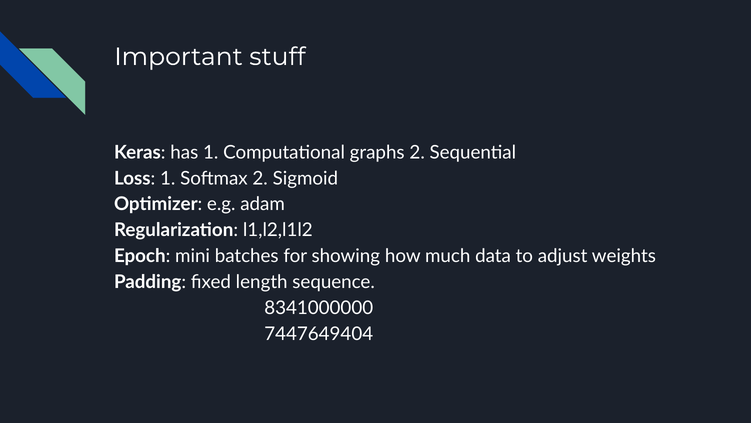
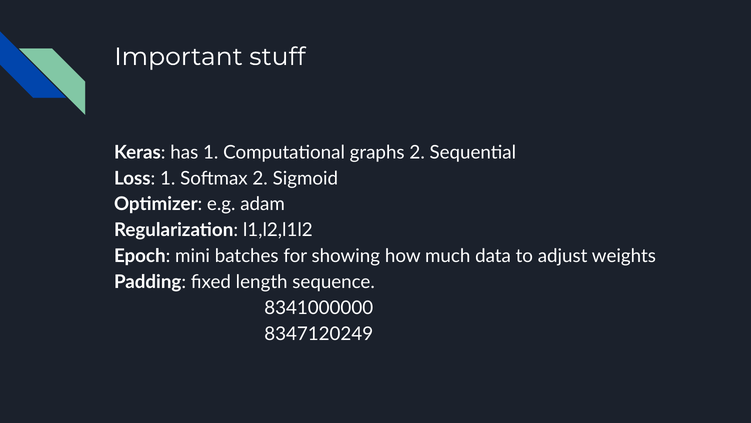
7447649404: 7447649404 -> 8347120249
